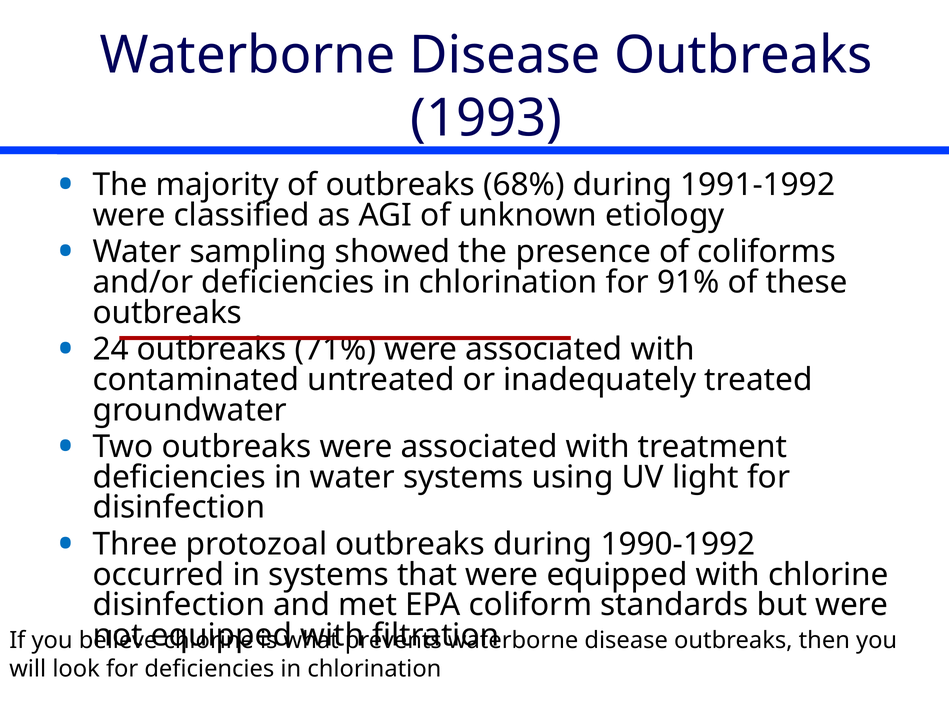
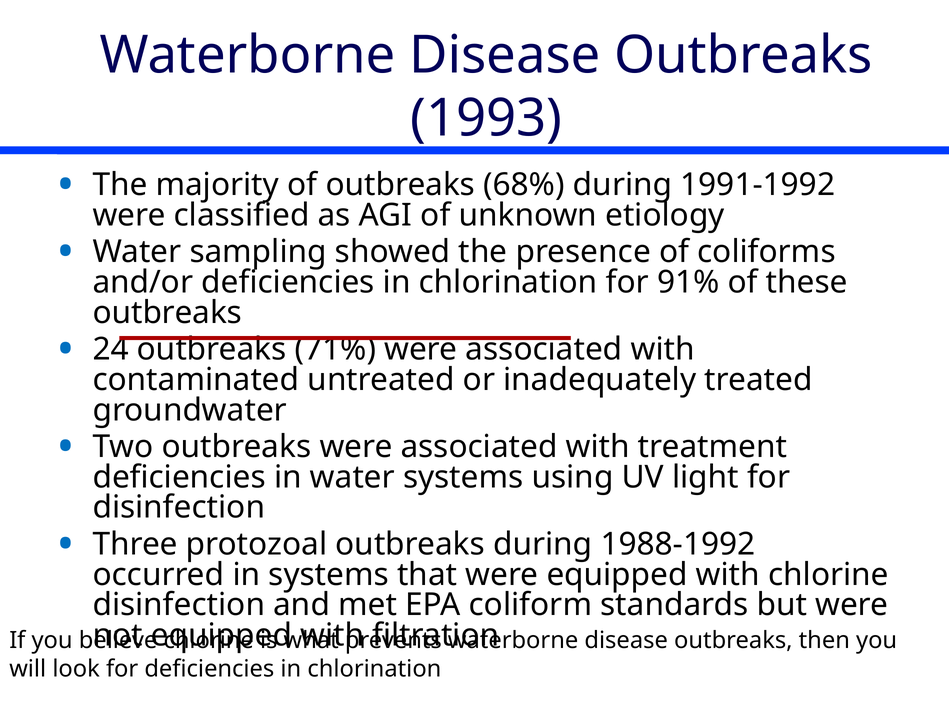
1990-1992: 1990-1992 -> 1988-1992
